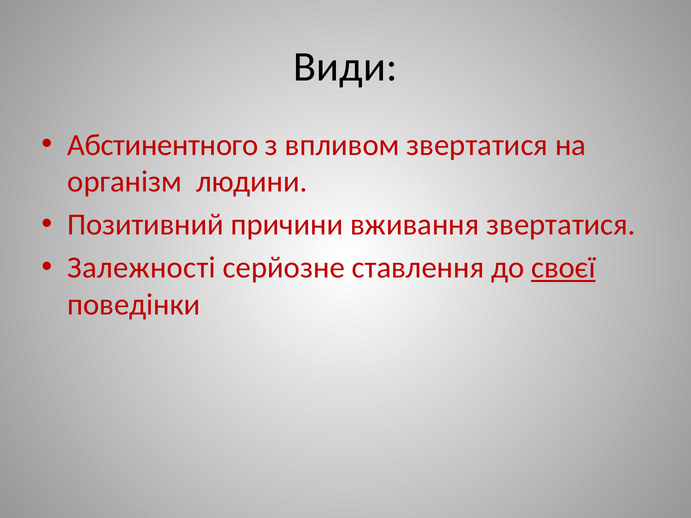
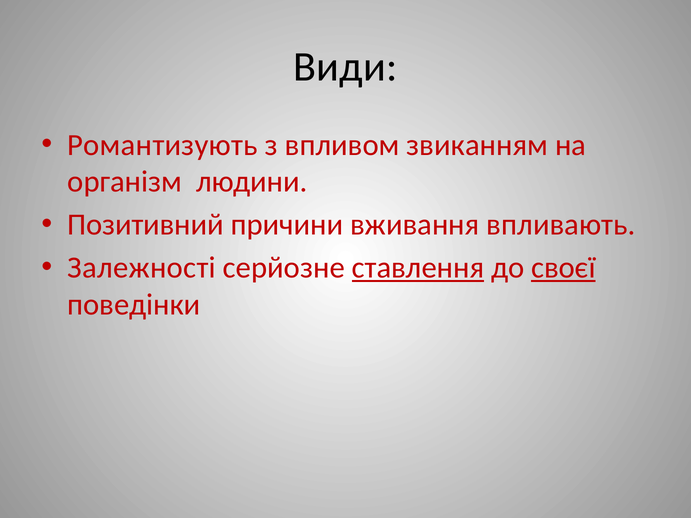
Абстинентного: Абстинентного -> Романтизують
впливом звертатися: звертатися -> звиканням
вживання звертатися: звертатися -> впливають
ставлення underline: none -> present
